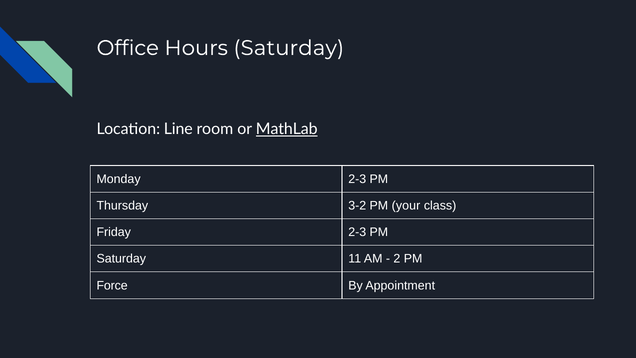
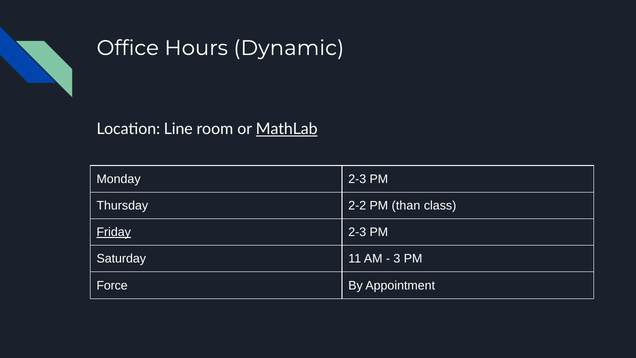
Hours Saturday: Saturday -> Dynamic
3-2: 3-2 -> 2-2
your: your -> than
Friday underline: none -> present
2: 2 -> 3
